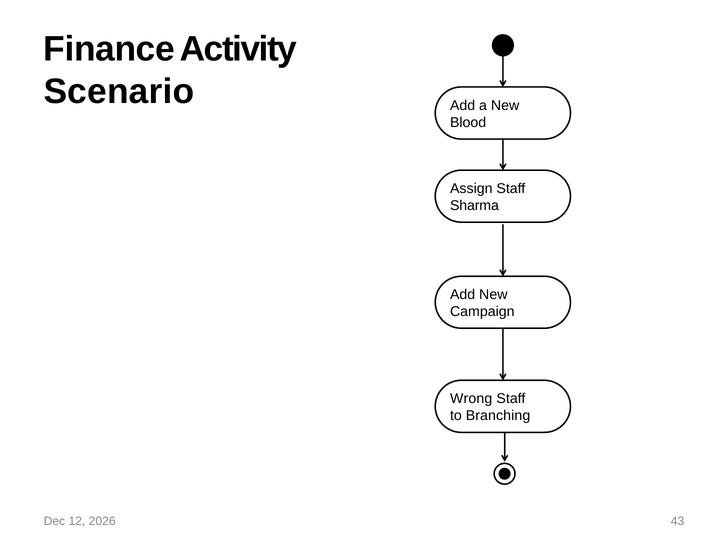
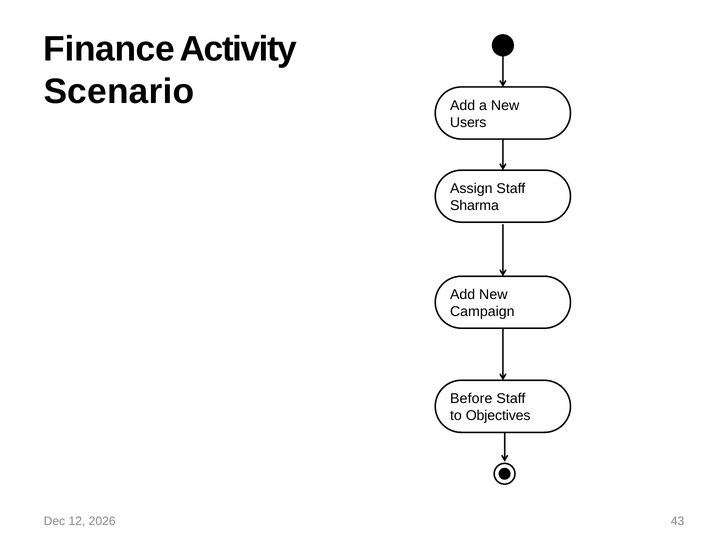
Blood: Blood -> Users
Wrong: Wrong -> Before
Branching: Branching -> Objectives
